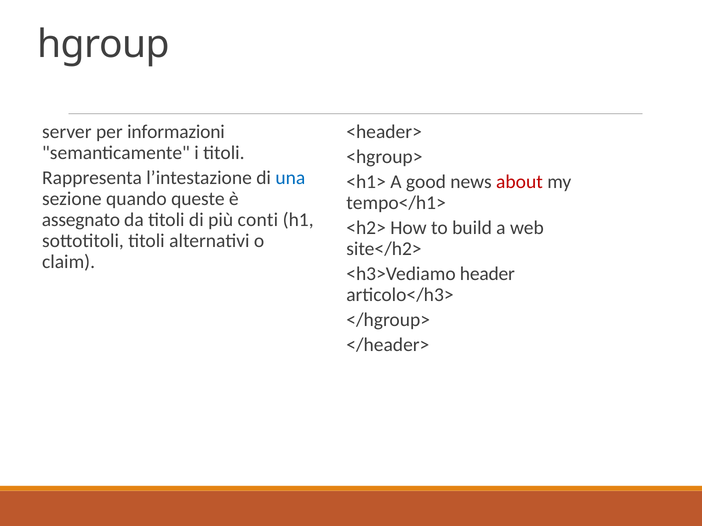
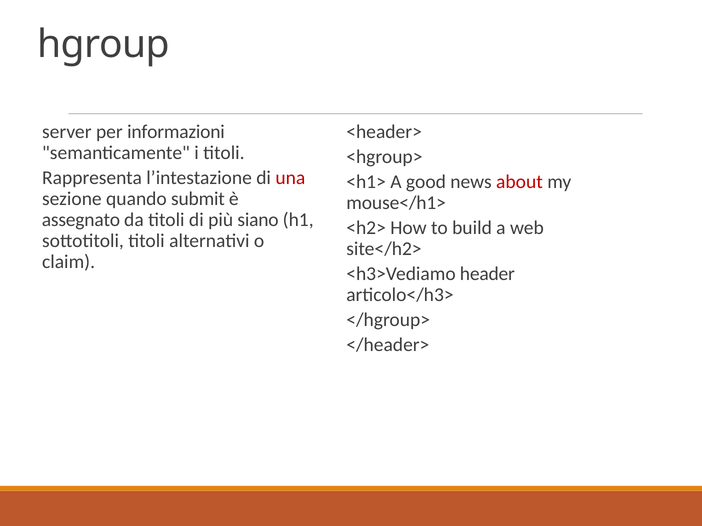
una colour: blue -> red
queste: queste -> submit
tempo</h1>: tempo</h1> -> mouse</h1>
conti: conti -> siano
